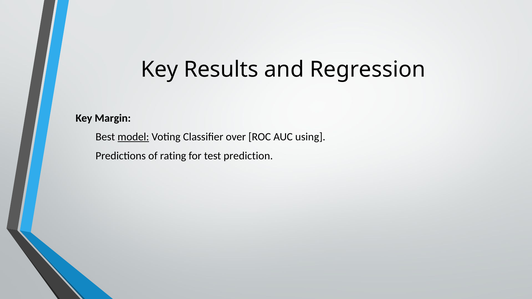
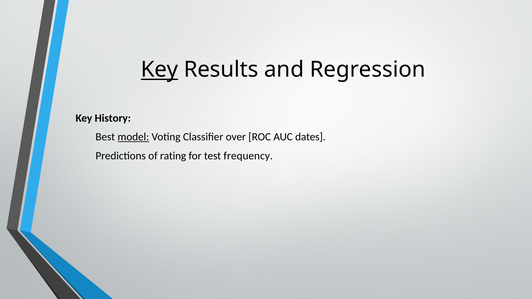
Key at (160, 70) underline: none -> present
Margin: Margin -> History
using: using -> dates
prediction: prediction -> frequency
